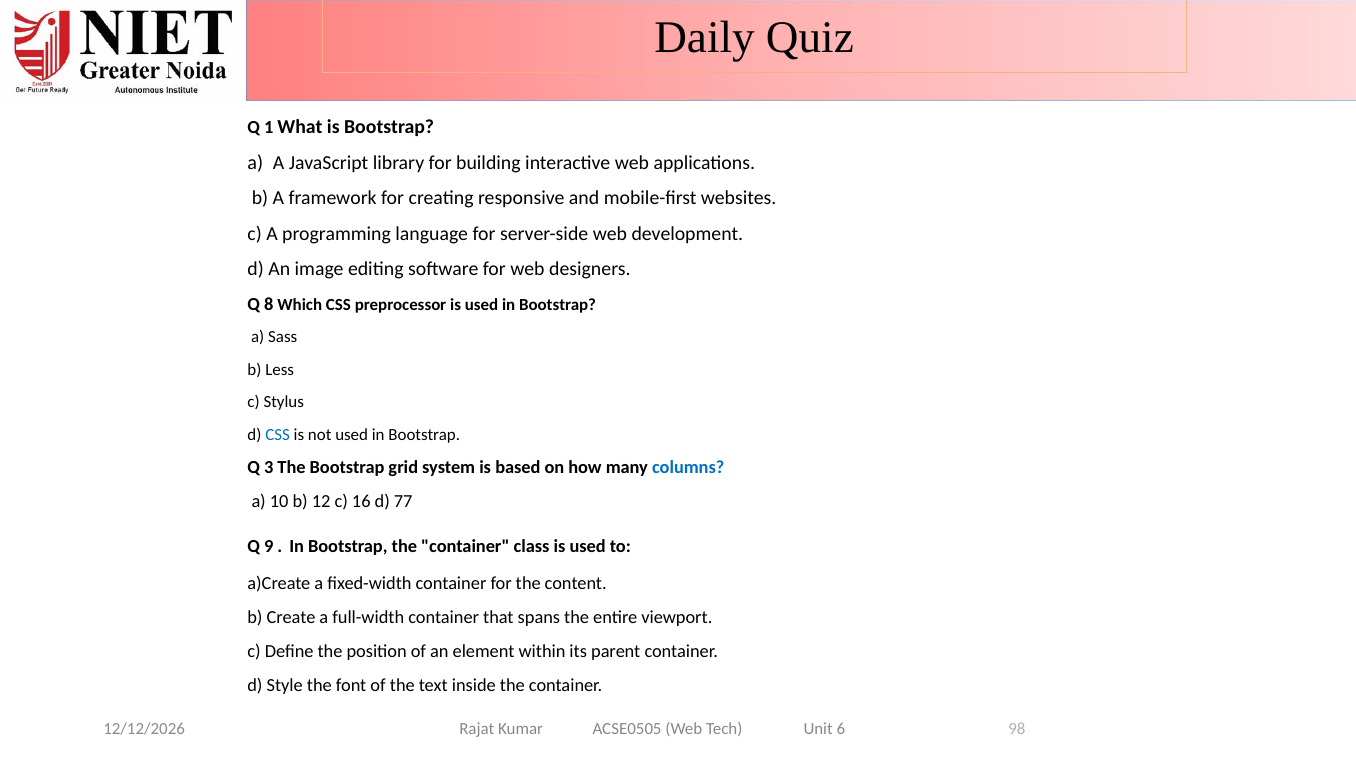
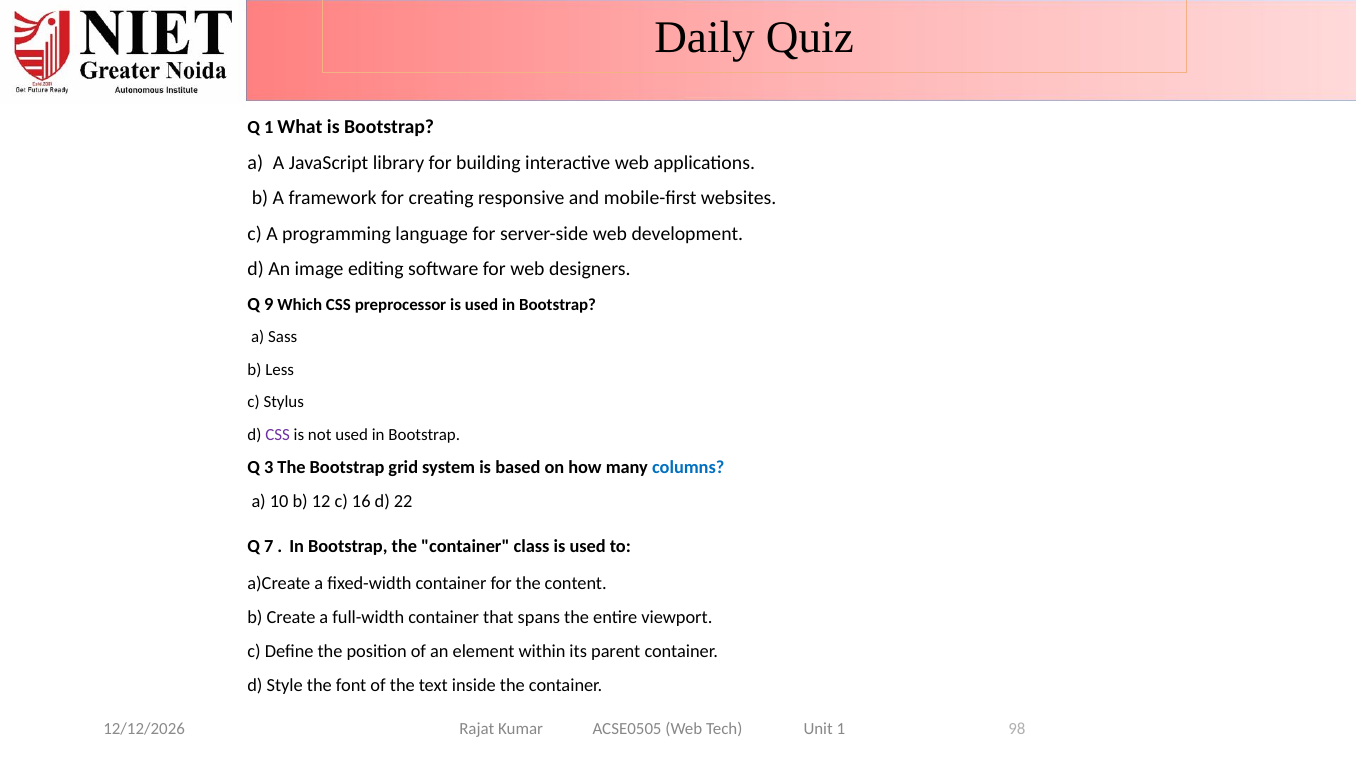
8: 8 -> 9
CSS at (278, 435) colour: blue -> purple
77: 77 -> 22
9: 9 -> 7
Unit 6: 6 -> 1
